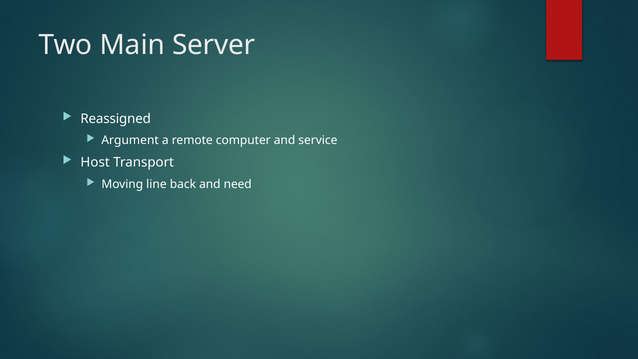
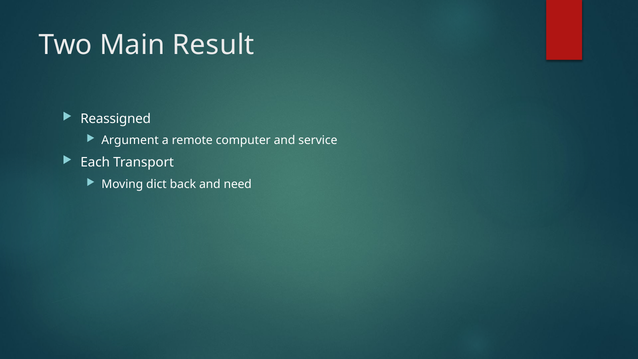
Server: Server -> Result
Host: Host -> Each
line: line -> dict
